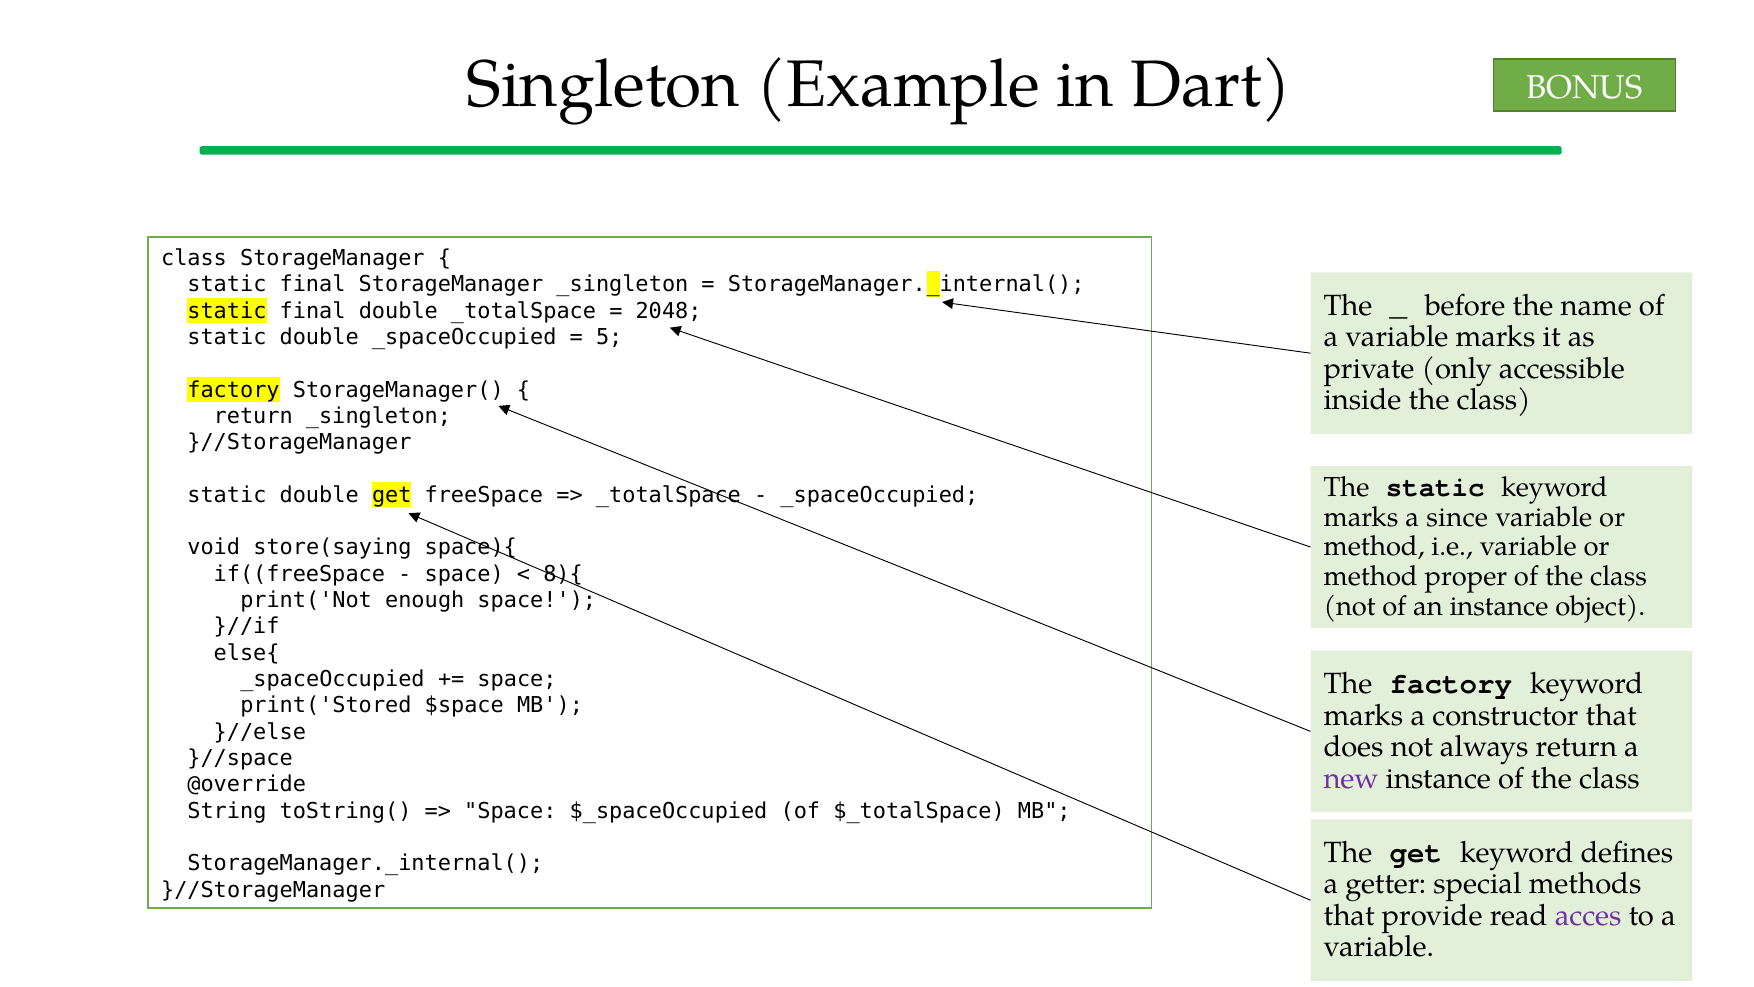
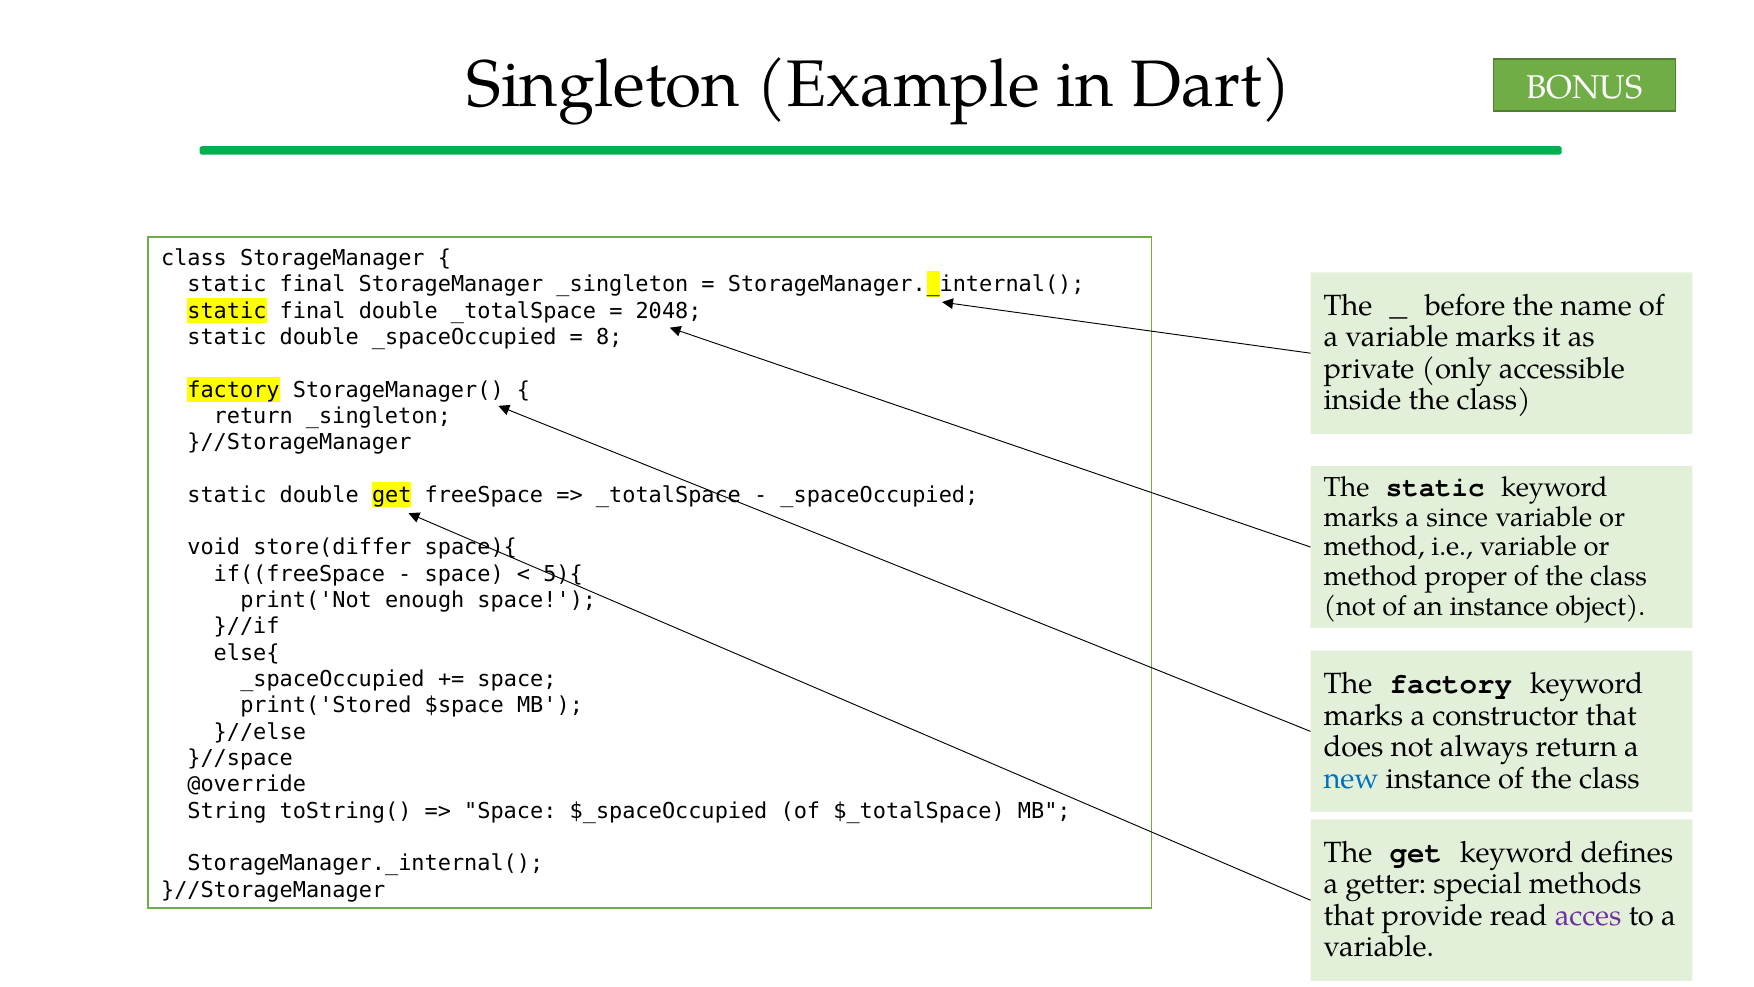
5: 5 -> 8
store(saying: store(saying -> store(differ
8){: 8){ -> 5){
new colour: purple -> blue
